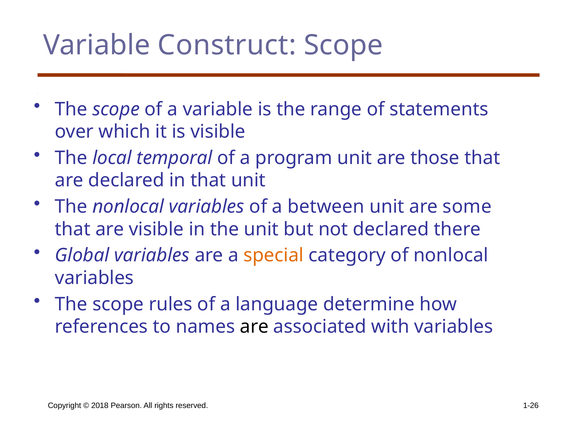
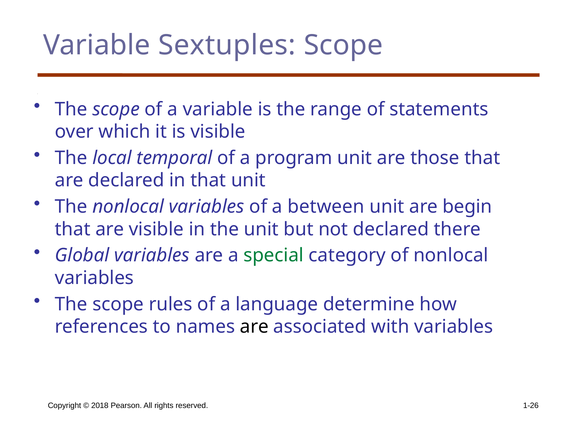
Construct: Construct -> Sextuples
some: some -> begin
special colour: orange -> green
